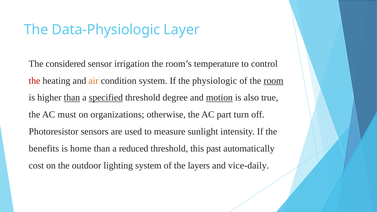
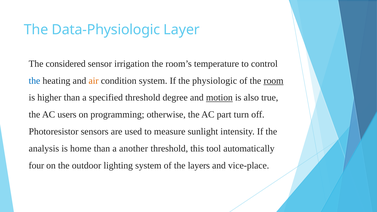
the at (34, 81) colour: red -> blue
than at (72, 98) underline: present -> none
specified underline: present -> none
must: must -> users
organizations: organizations -> programming
benefits: benefits -> analysis
reduced: reduced -> another
past: past -> tool
cost: cost -> four
vice-daily: vice-daily -> vice-place
